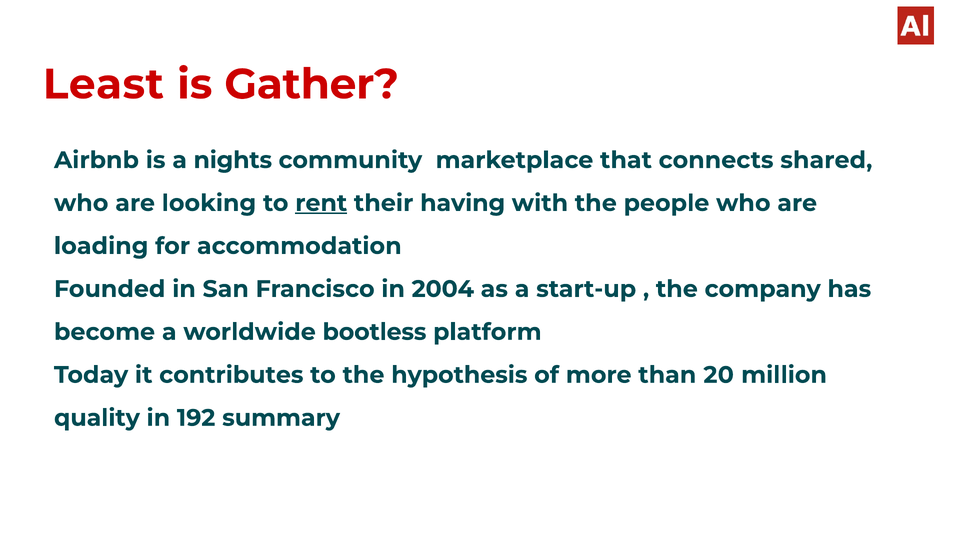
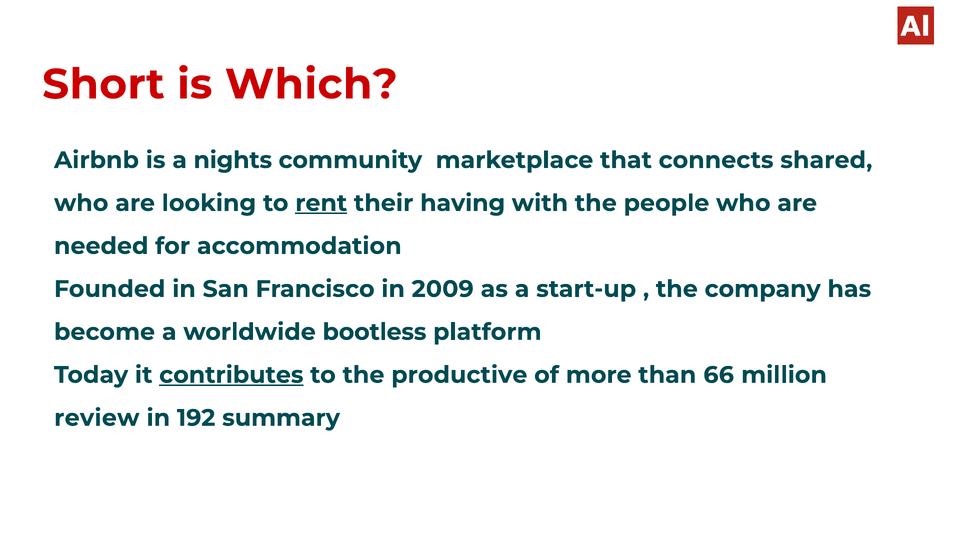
Least: Least -> Short
Gather: Gather -> Which
loading: loading -> needed
2004: 2004 -> 2009
contributes underline: none -> present
hypothesis: hypothesis -> productive
20: 20 -> 66
quality: quality -> review
